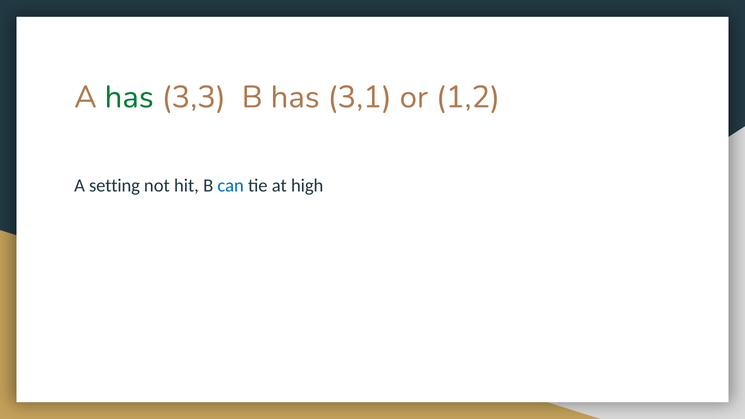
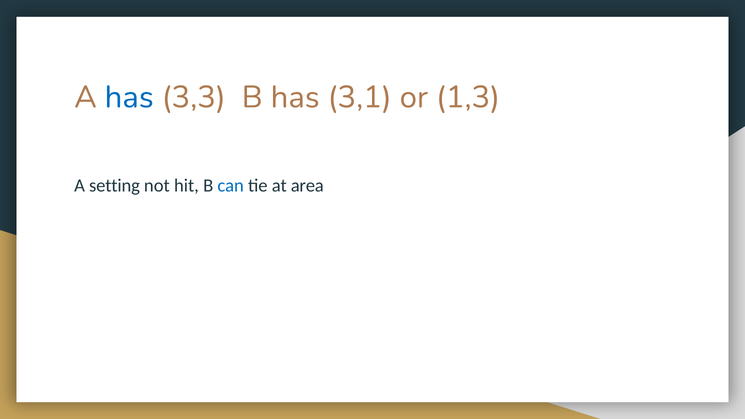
has at (129, 97) colour: green -> blue
1,2: 1,2 -> 1,3
high: high -> area
